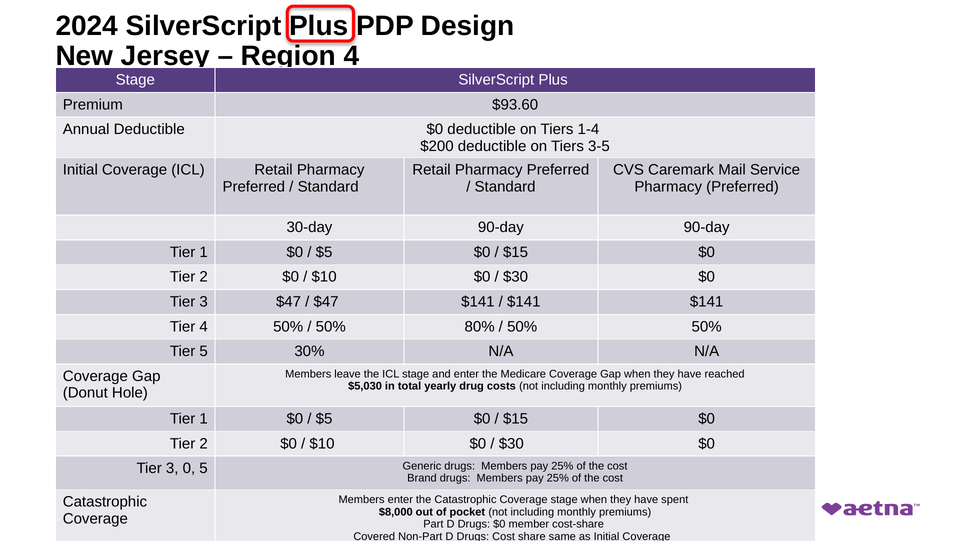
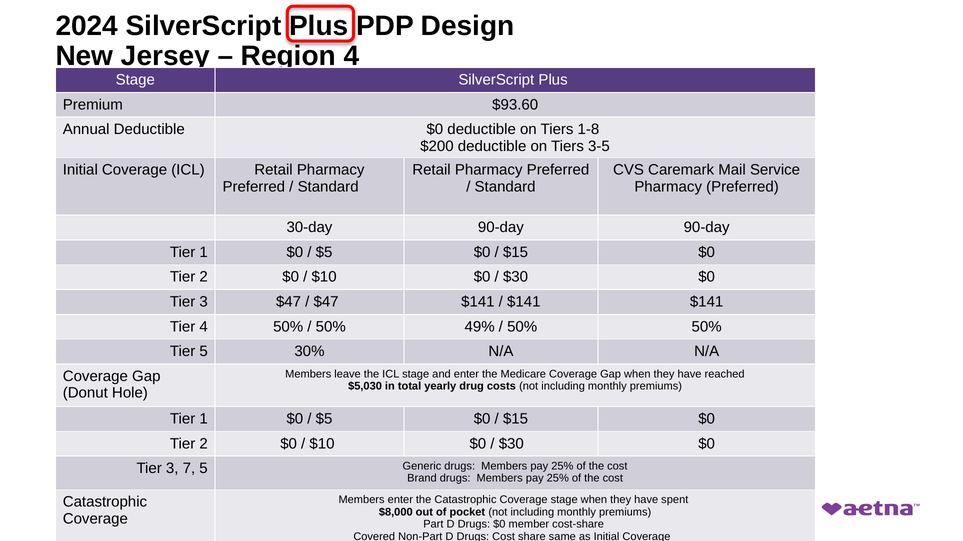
1-4: 1-4 -> 1-8
80%: 80% -> 49%
0: 0 -> 7
